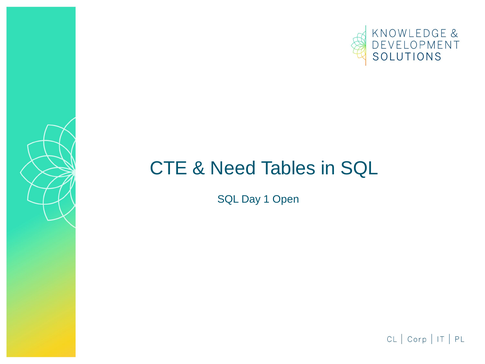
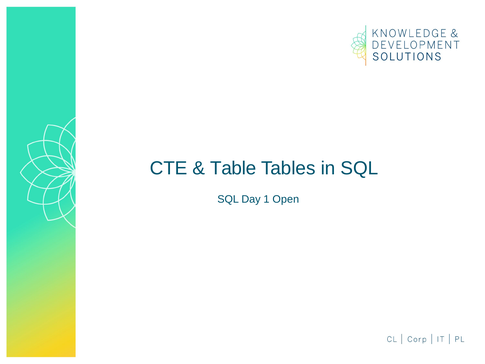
Need: Need -> Table
